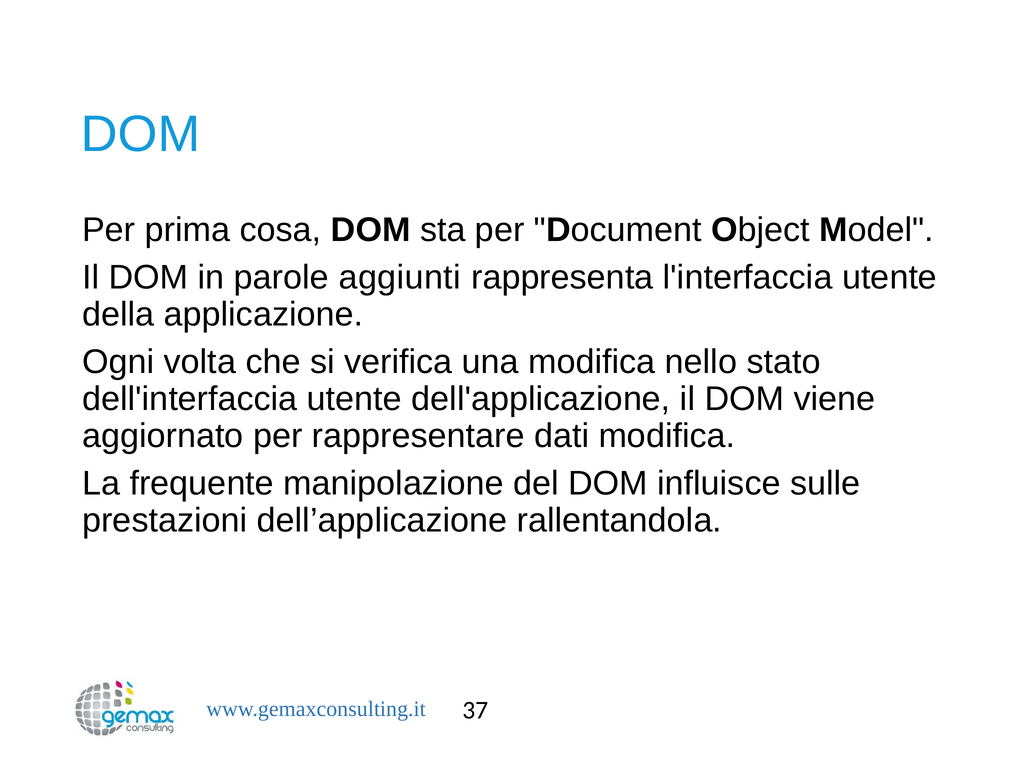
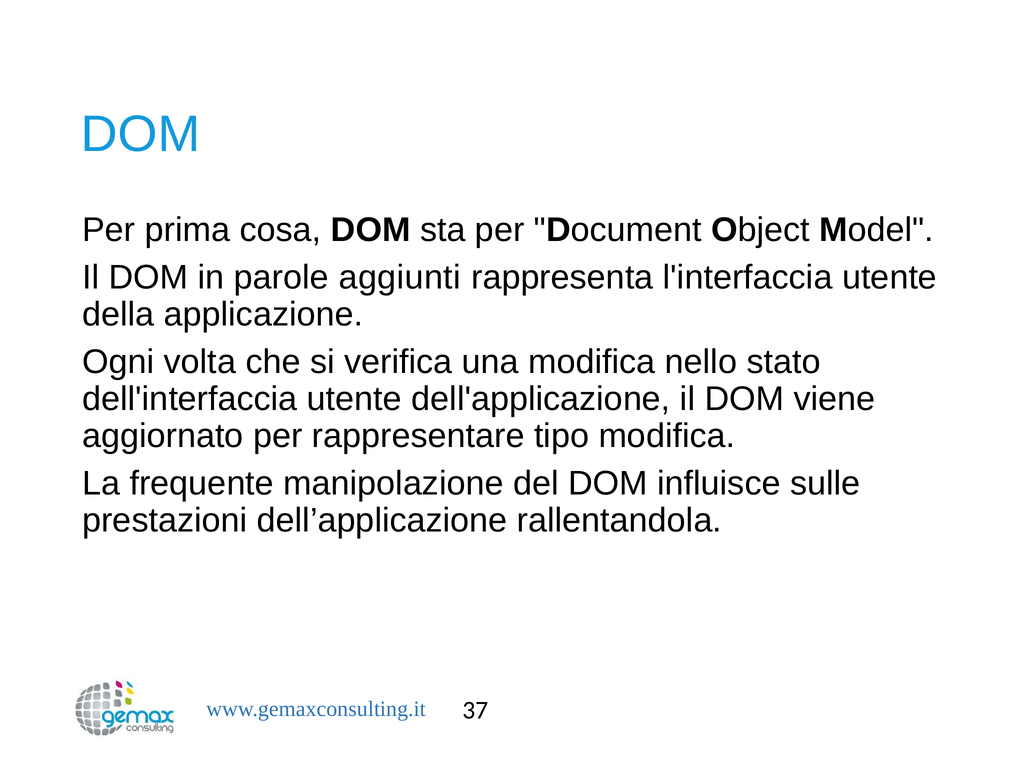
dati: dati -> tipo
